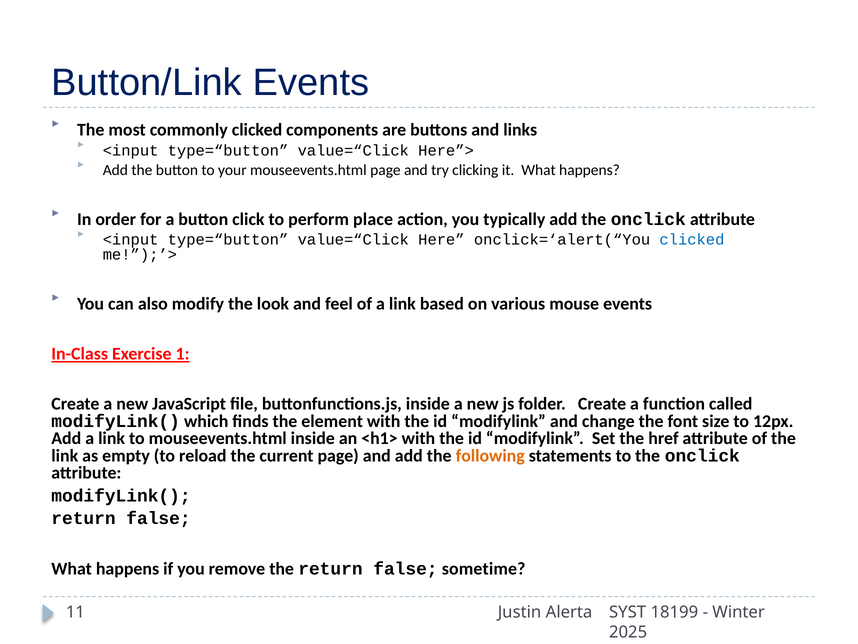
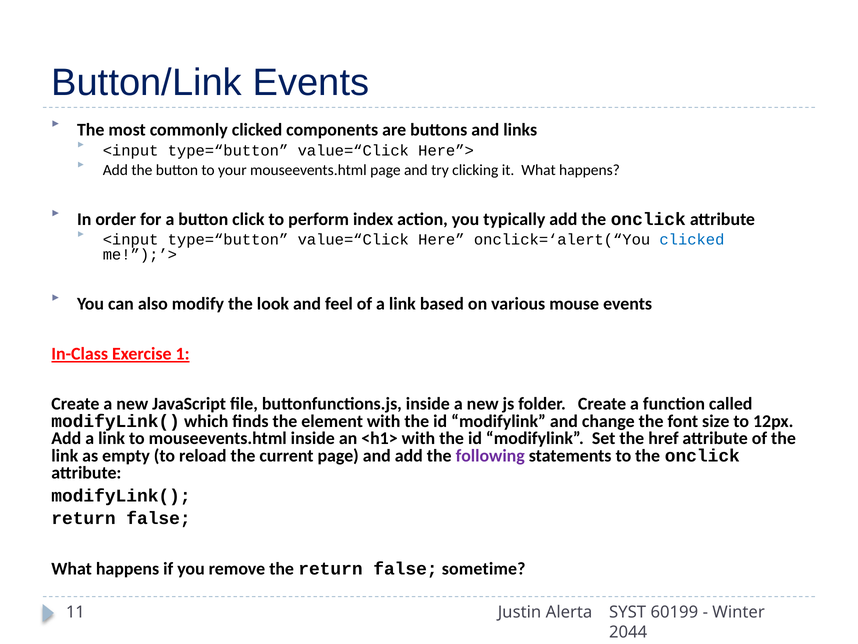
place: place -> index
following colour: orange -> purple
18199: 18199 -> 60199
2025: 2025 -> 2044
